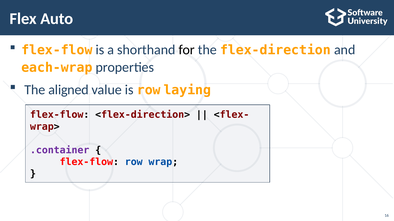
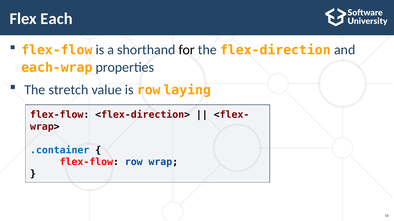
Auto: Auto -> Each
aligned: aligned -> stretch
.container colour: purple -> blue
